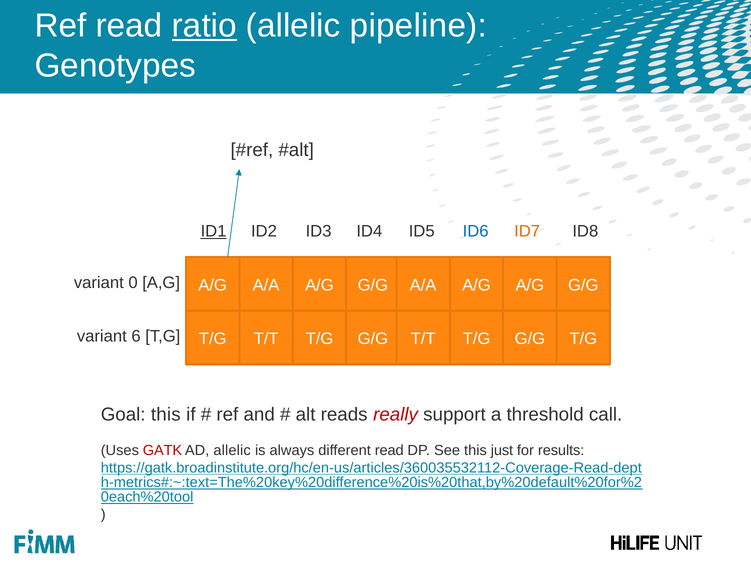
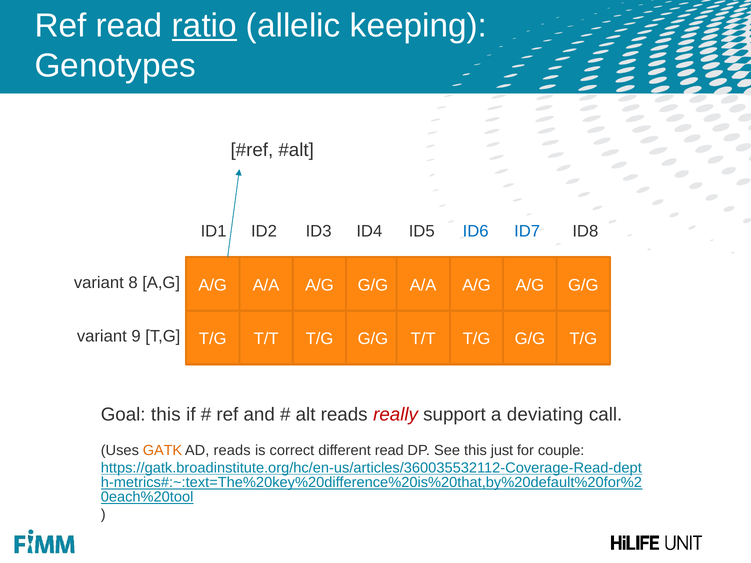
pipeline: pipeline -> keeping
ID1 underline: present -> none
ID7 colour: orange -> blue
0: 0 -> 8
6: 6 -> 9
threshold: threshold -> deviating
GATK colour: red -> orange
AD allelic: allelic -> reads
always: always -> correct
results: results -> couple
